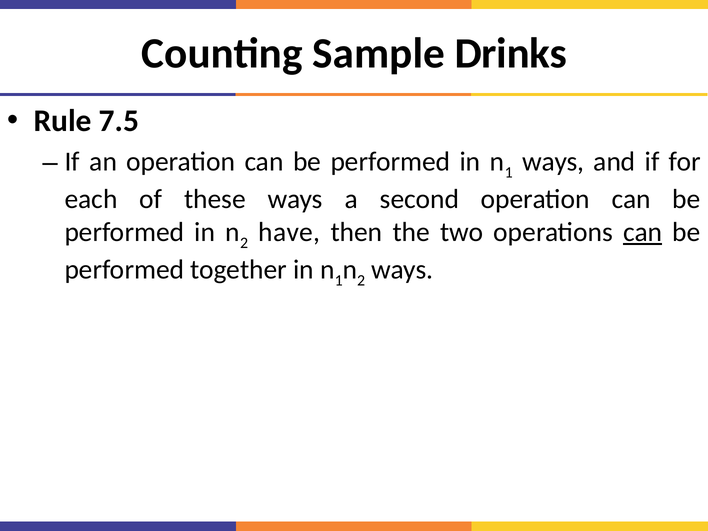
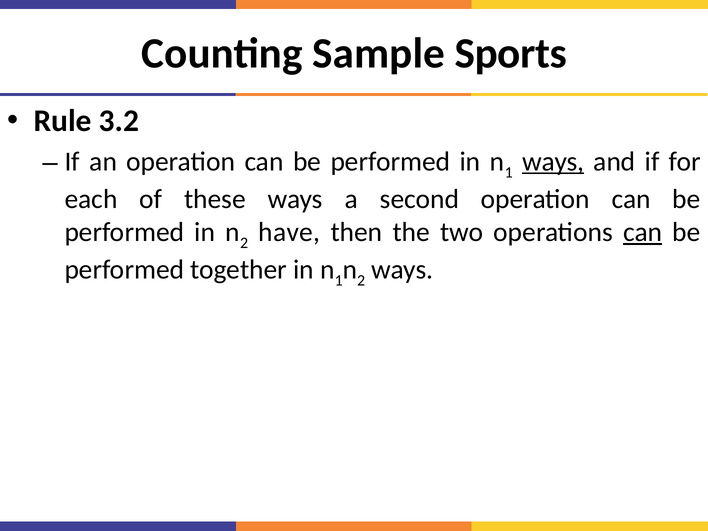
Drinks: Drinks -> Sports
7.5: 7.5 -> 3.2
ways at (553, 162) underline: none -> present
